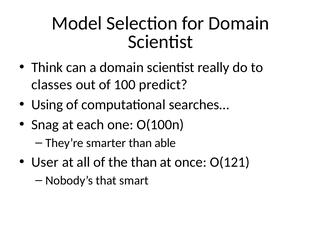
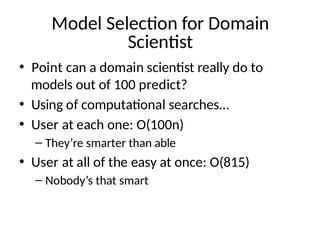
Think: Think -> Point
classes: classes -> models
Snag at (45, 124): Snag -> User
the than: than -> easy
O(121: O(121 -> O(815
